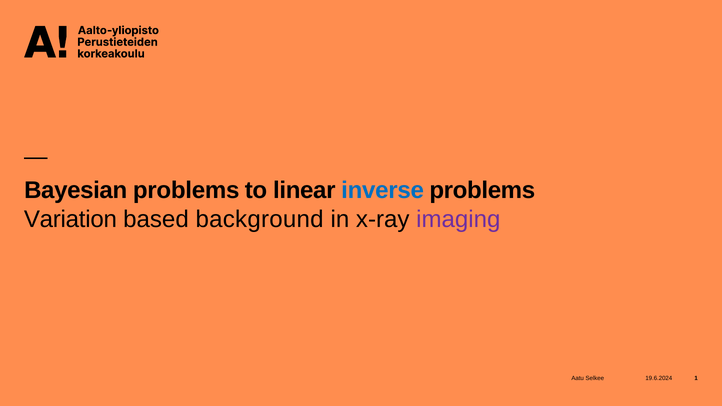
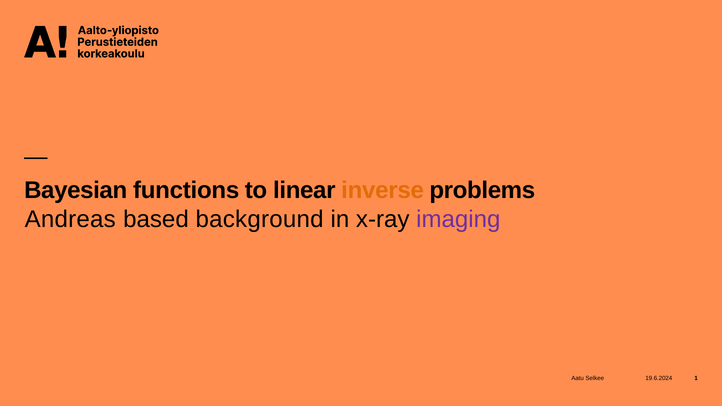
Bayesian problems: problems -> functions
inverse colour: blue -> orange
Variation: Variation -> Andreas
